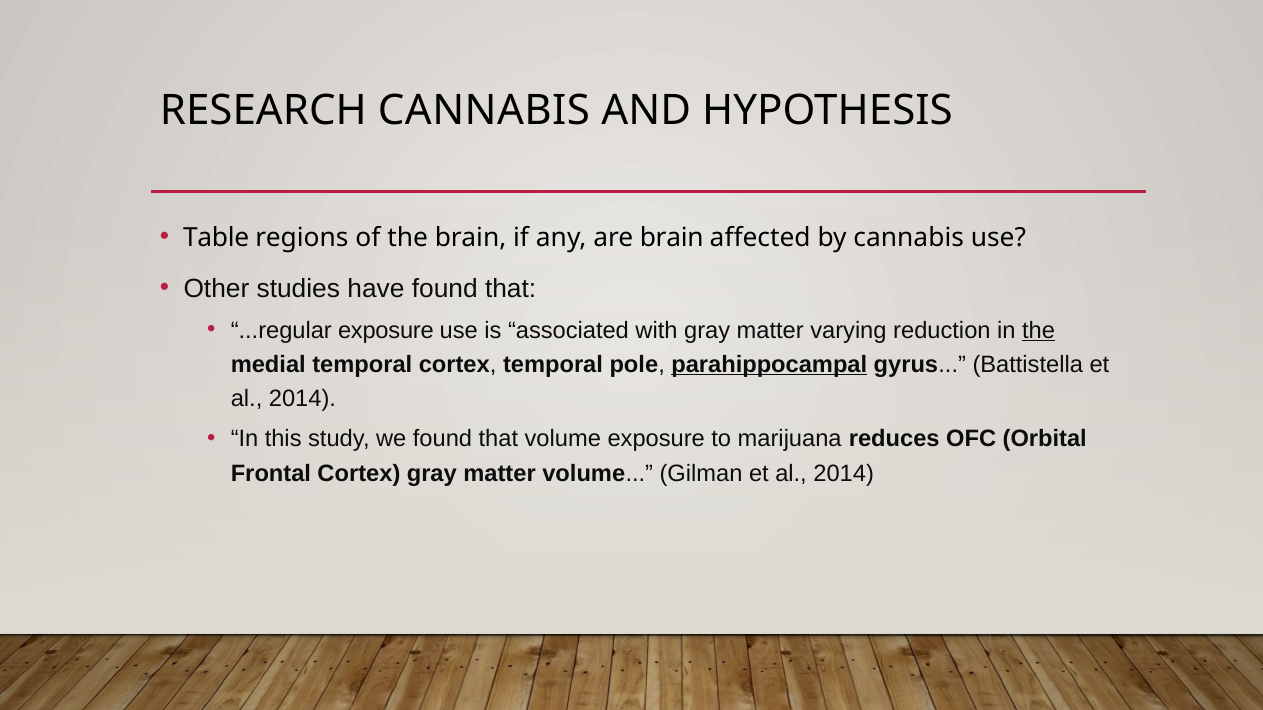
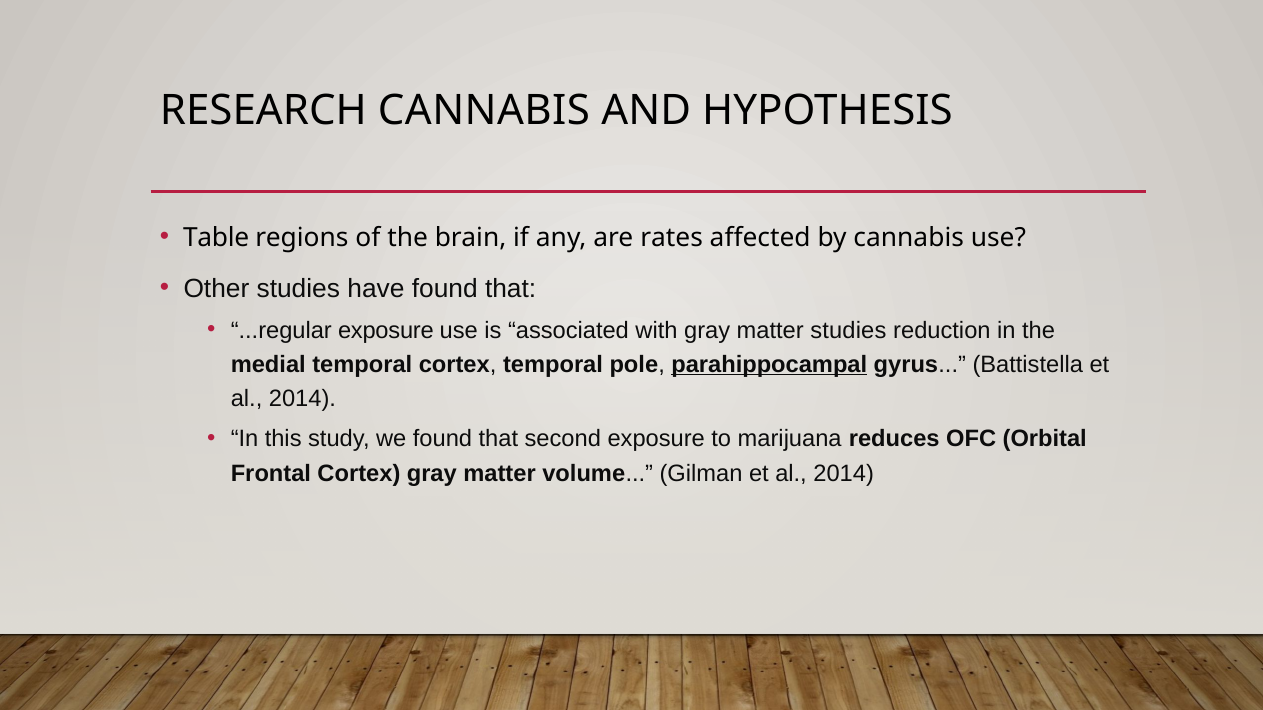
are brain: brain -> rates
matter varying: varying -> studies
the at (1039, 331) underline: present -> none
that volume: volume -> second
